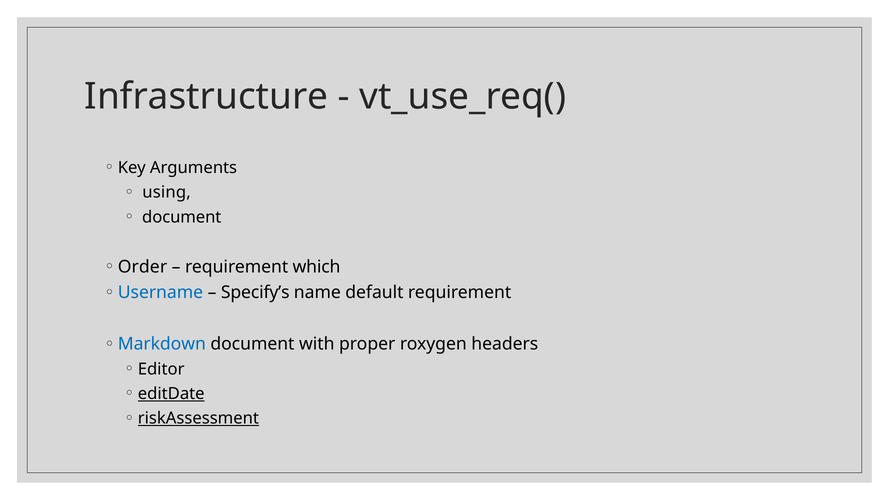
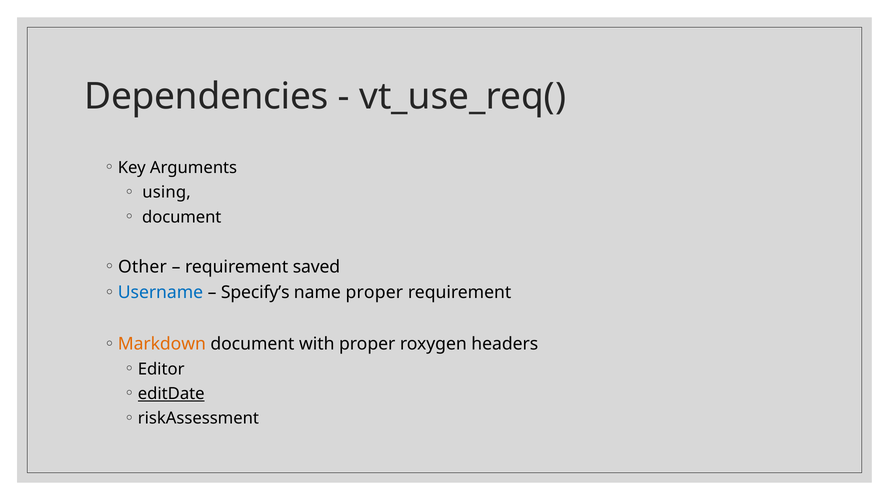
Infrastructure: Infrastructure -> Dependencies
Order: Order -> Other
which: which -> saved
name default: default -> proper
Markdown colour: blue -> orange
riskAssessment underline: present -> none
